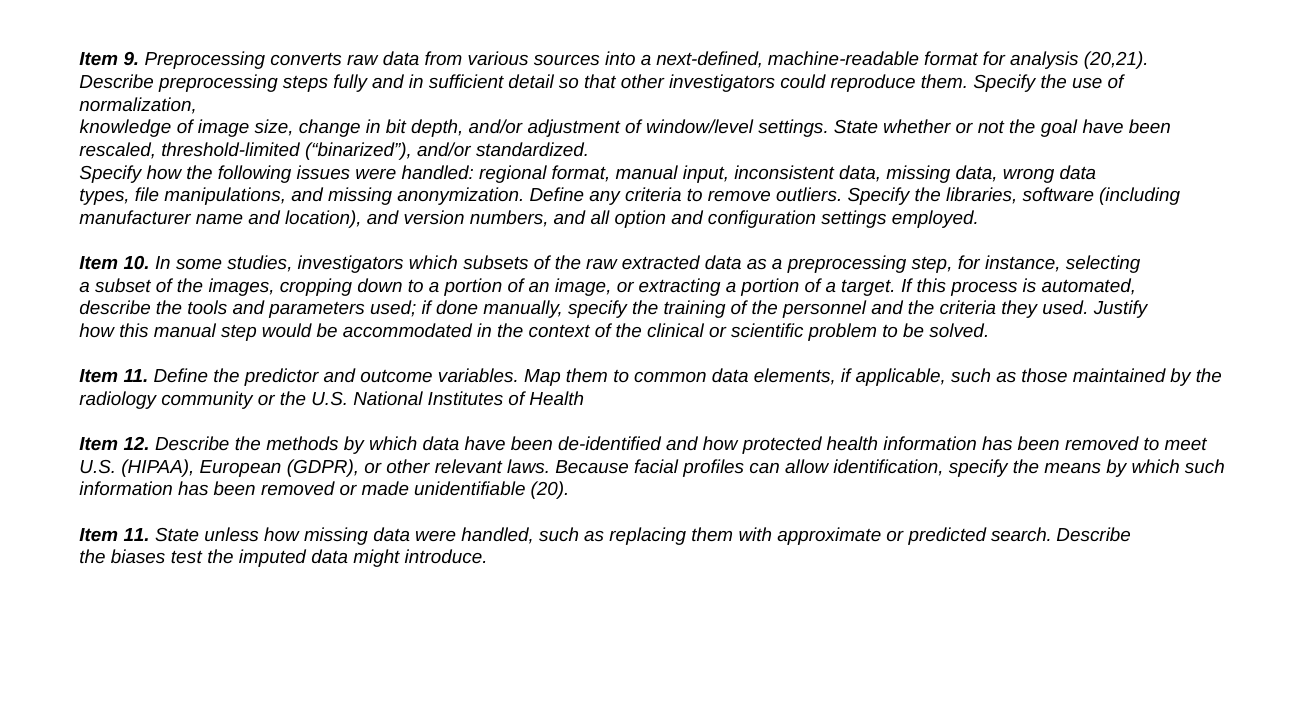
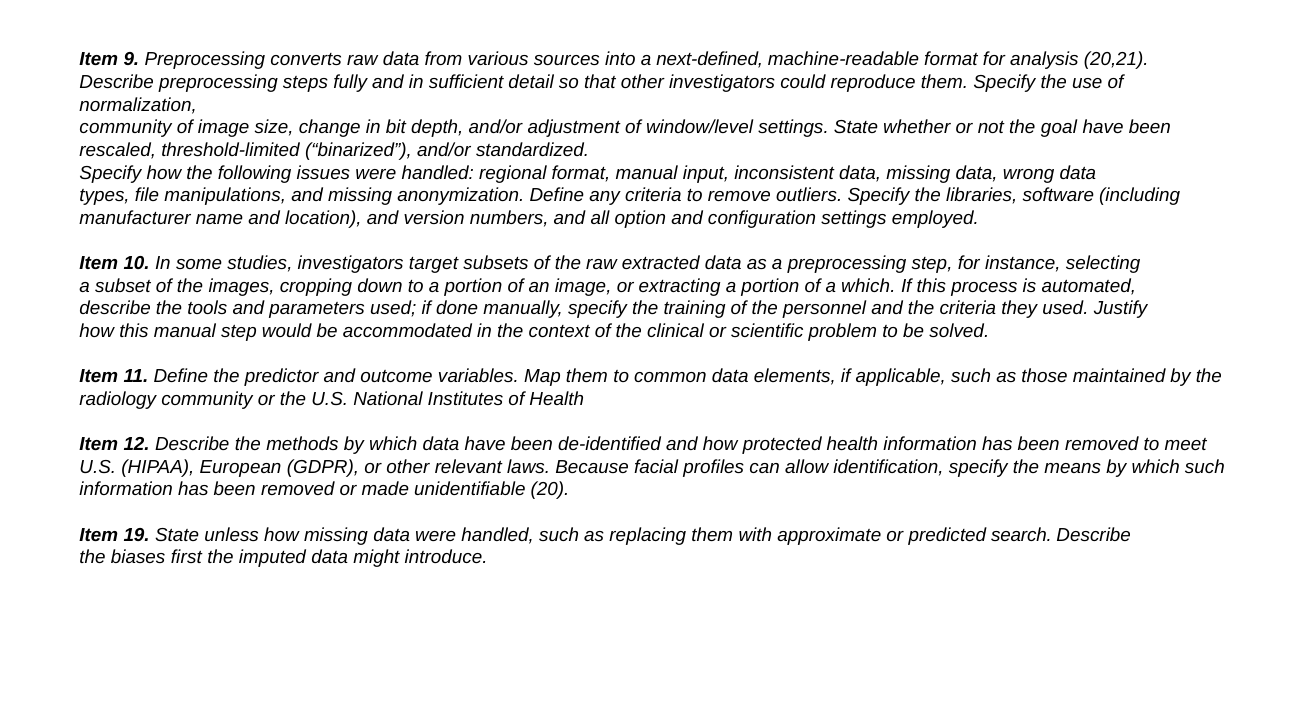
knowledge at (126, 128): knowledge -> community
investigators which: which -> target
a target: target -> which
11 at (137, 535): 11 -> 19
test: test -> first
